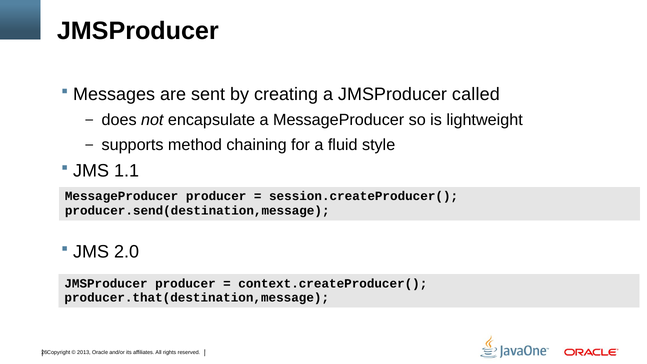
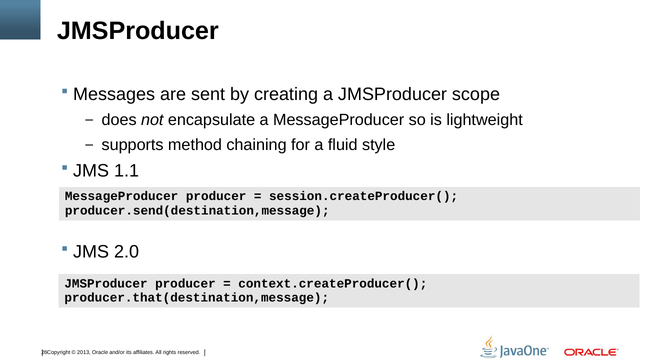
called: called -> scope
